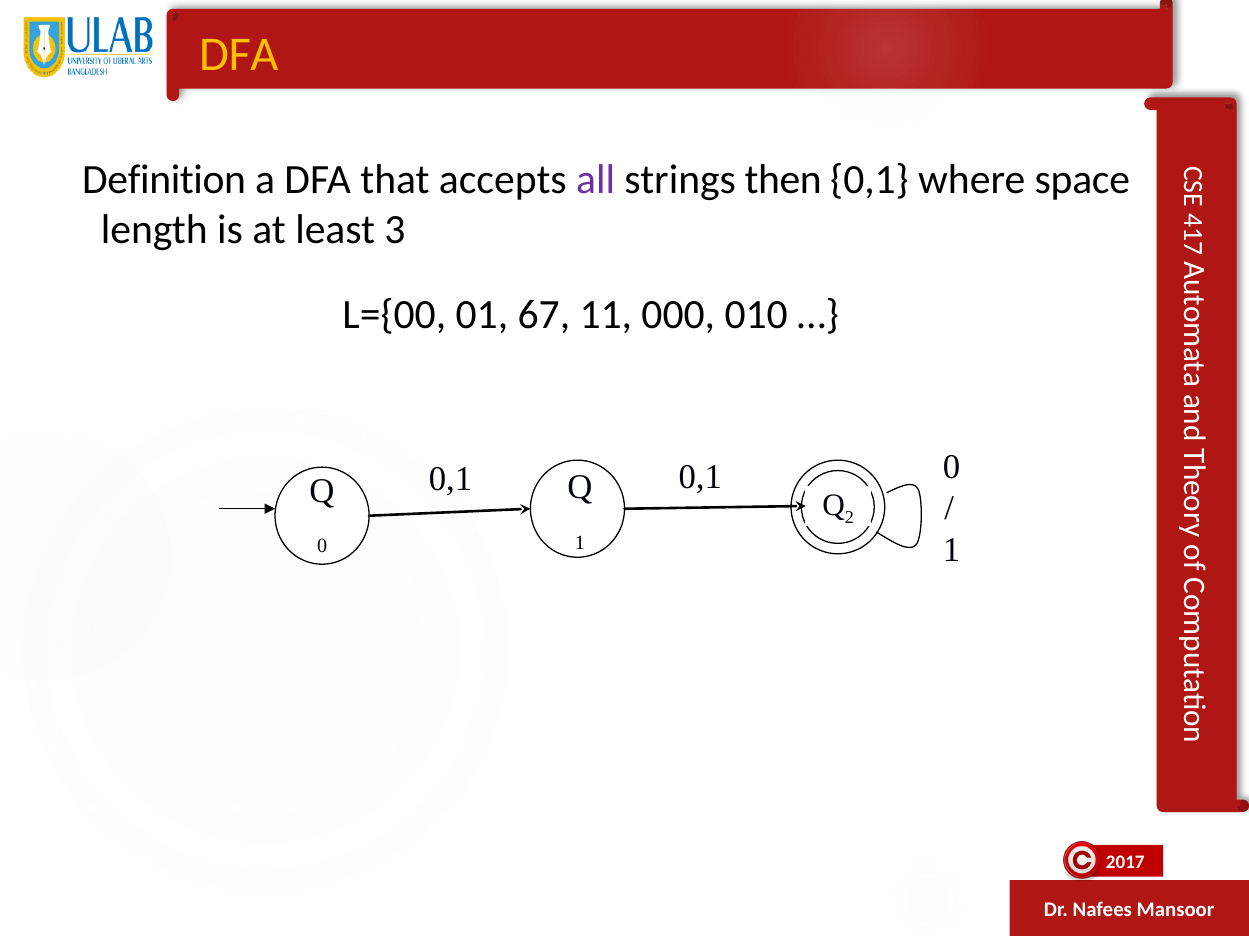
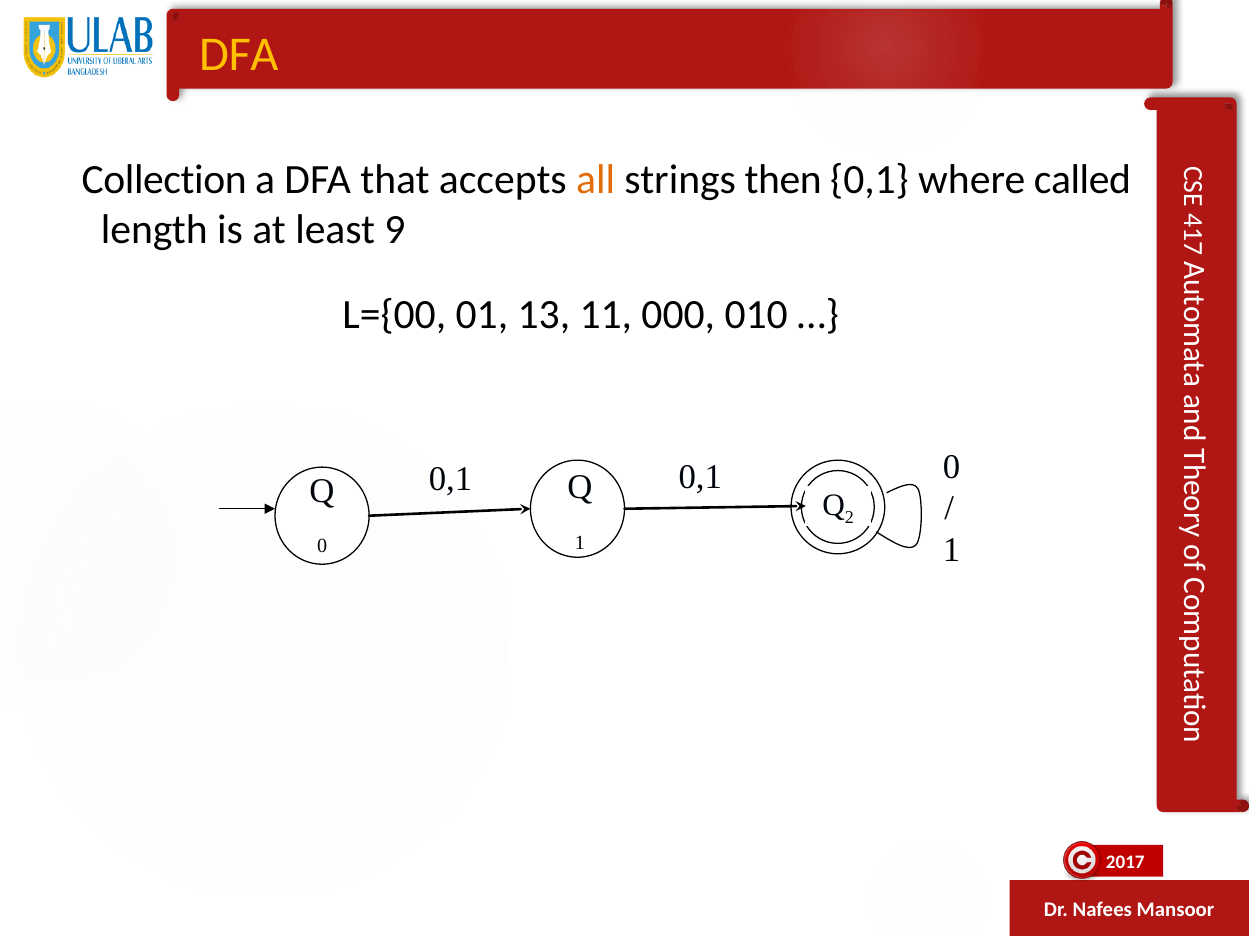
Definition: Definition -> Collection
all colour: purple -> orange
space: space -> called
3: 3 -> 9
67: 67 -> 13
